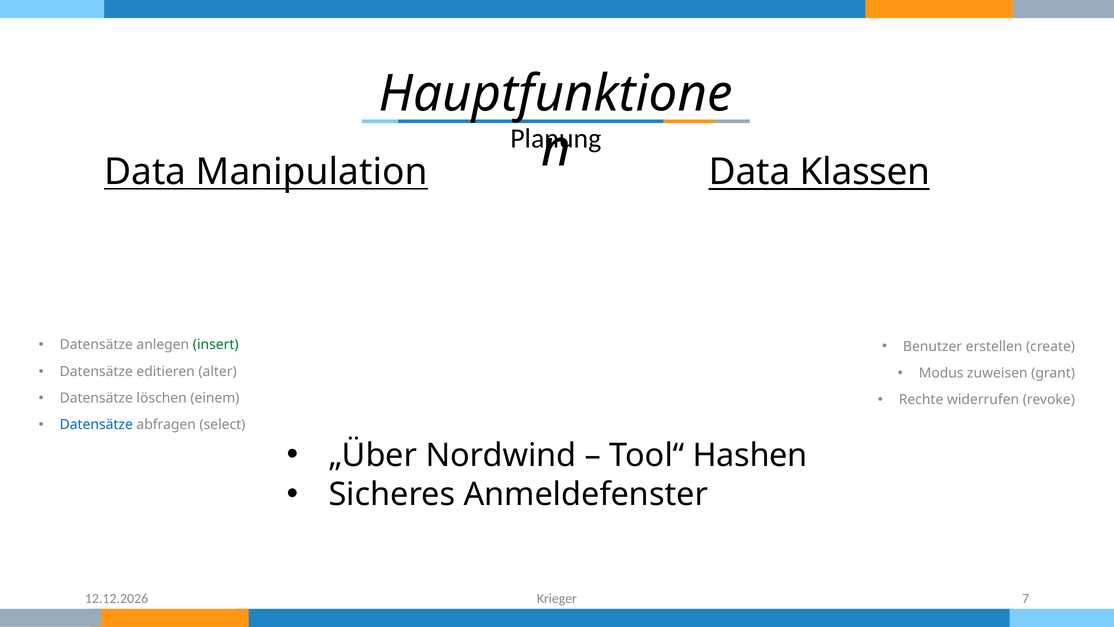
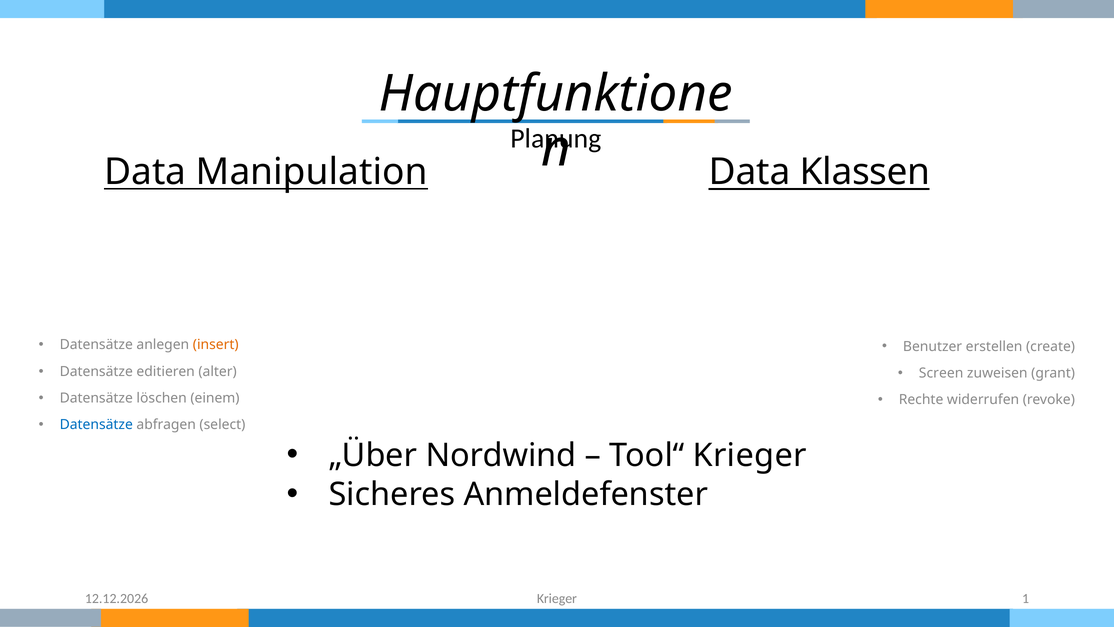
insert colour: green -> orange
Modus: Modus -> Screen
Tool“ Hashen: Hashen -> Krieger
7: 7 -> 1
